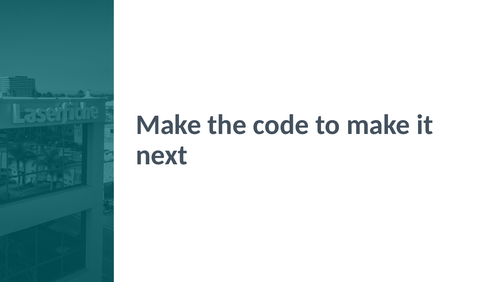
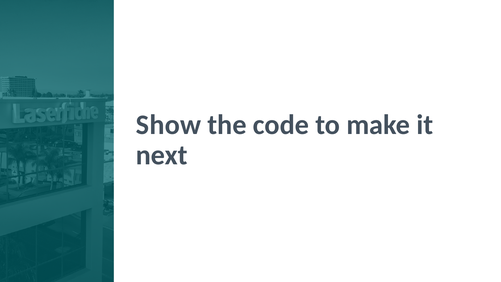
Make at (169, 125): Make -> Show
